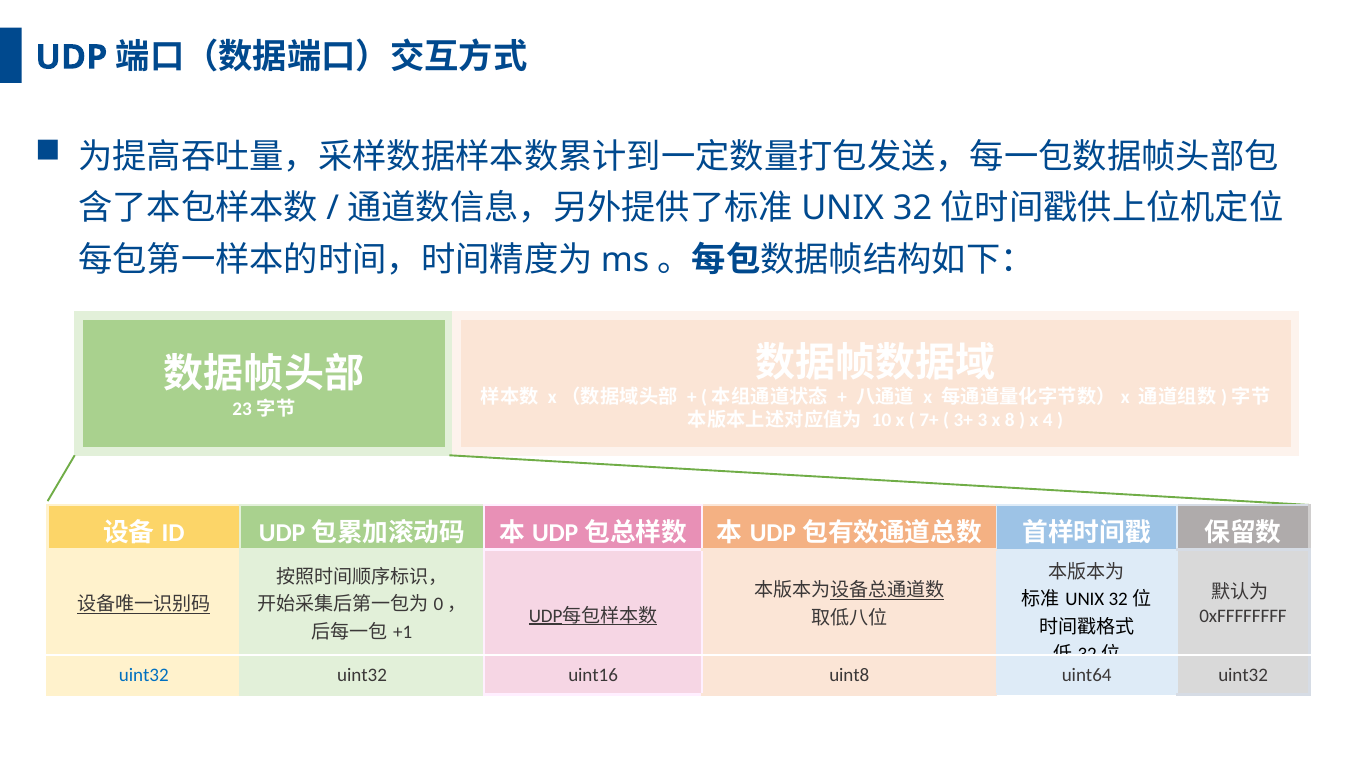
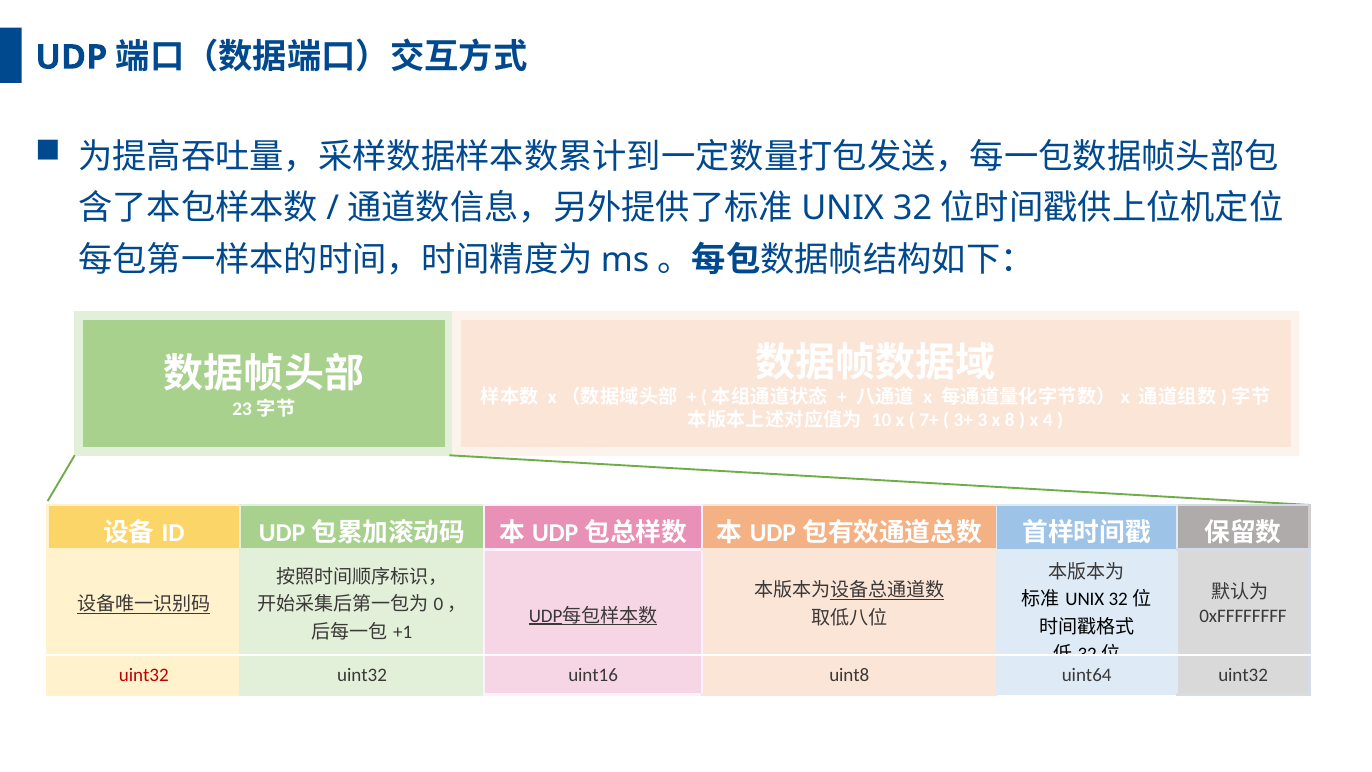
uint32 at (144, 675) colour: blue -> red
